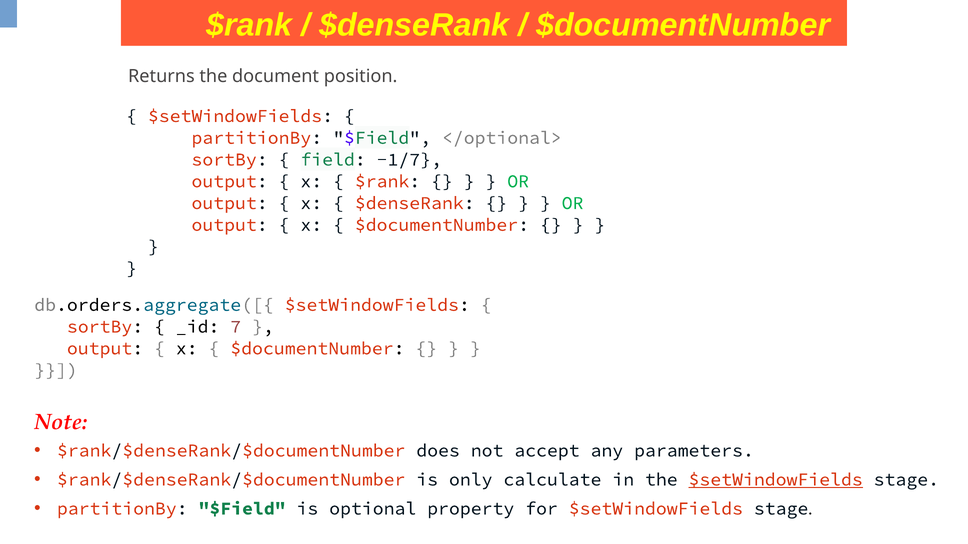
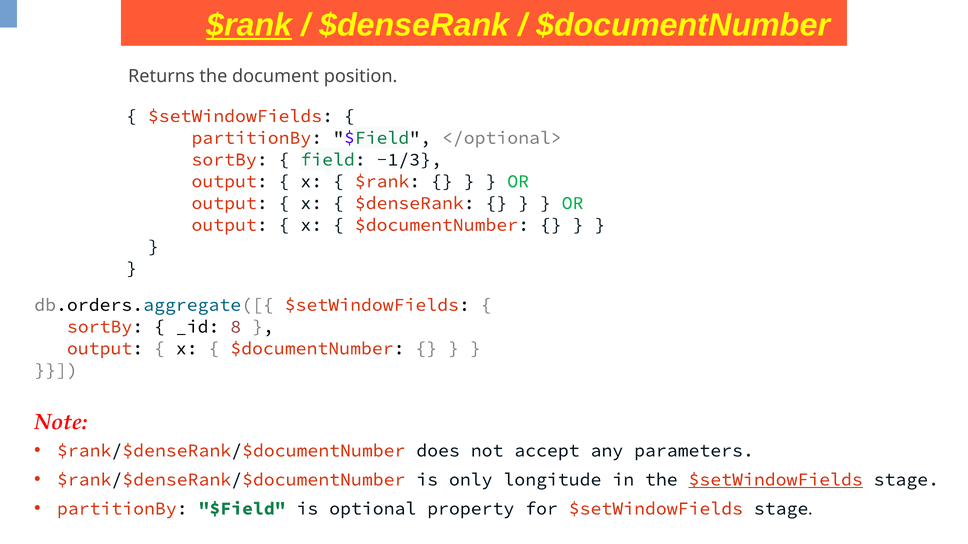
$rank at (249, 25) underline: none -> present
-1/7: -1/7 -> -1/3
7: 7 -> 8
calculate: calculate -> longitude
